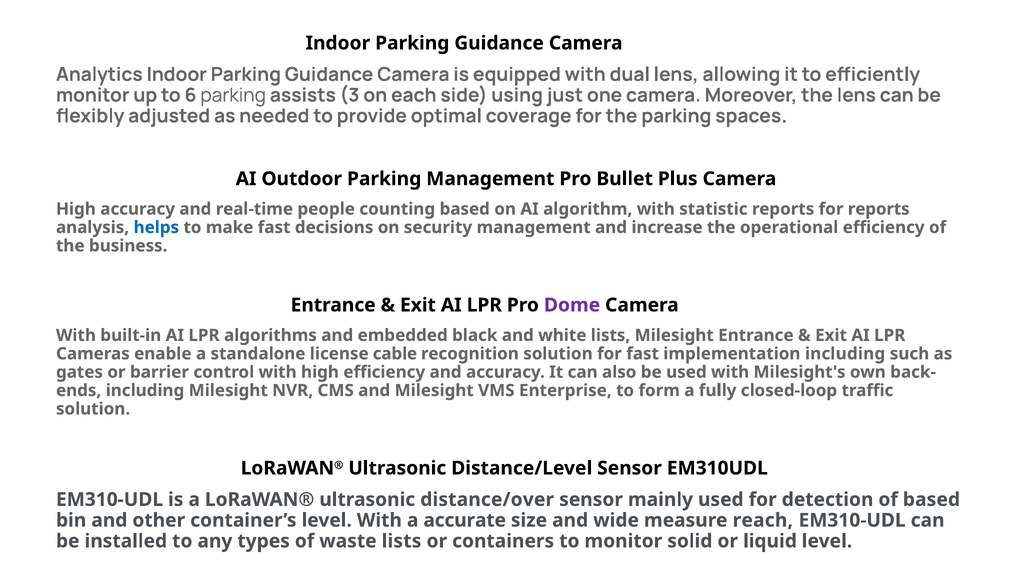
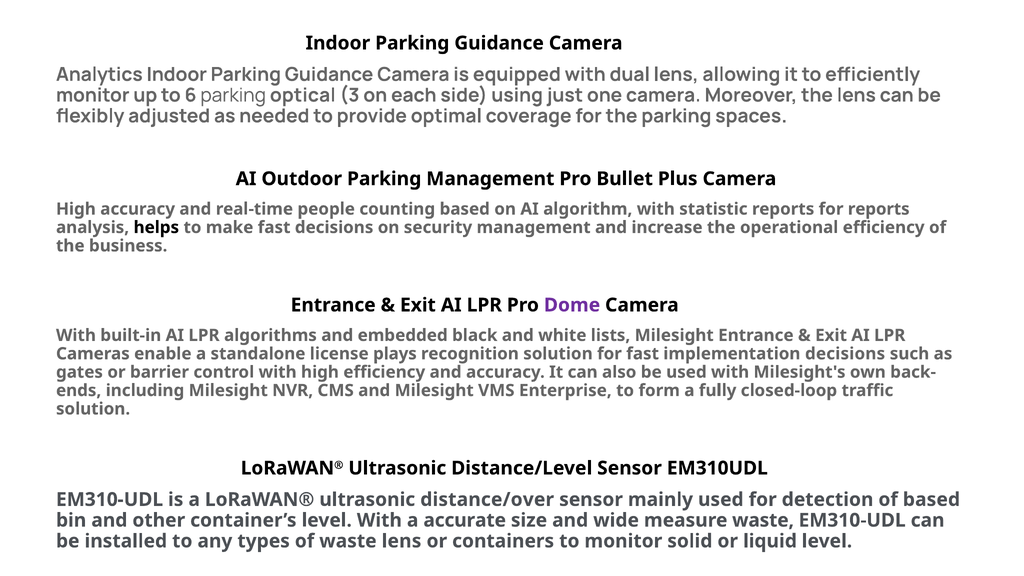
assists: assists -> optical
helps colour: blue -> black
cable: cable -> plays
implementation including: including -> decisions
measure reach: reach -> waste
waste lists: lists -> lens
